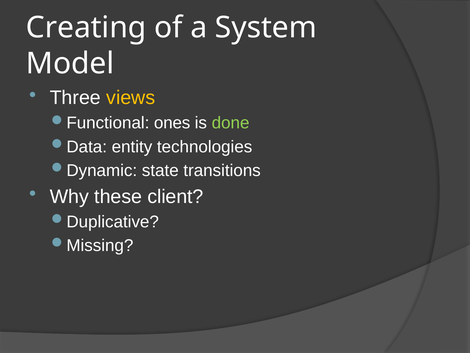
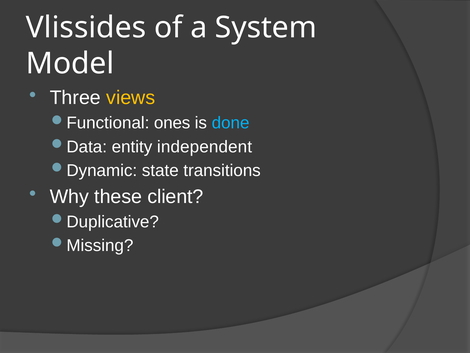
Creating: Creating -> Vlissides
done colour: light green -> light blue
technologies: technologies -> independent
